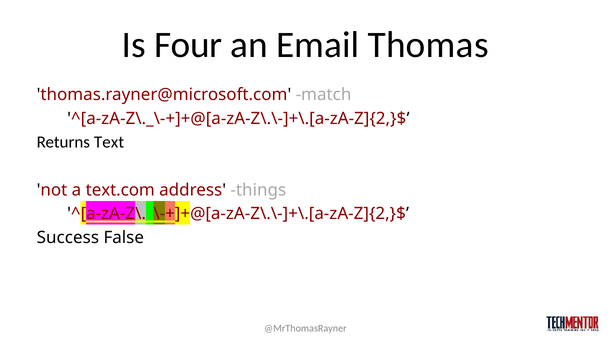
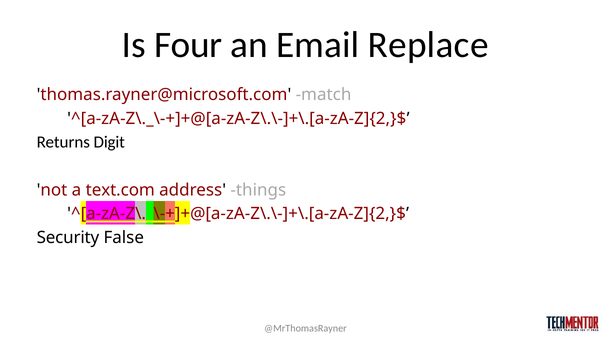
Thomas: Thomas -> Replace
Text: Text -> Digit
Success: Success -> Security
